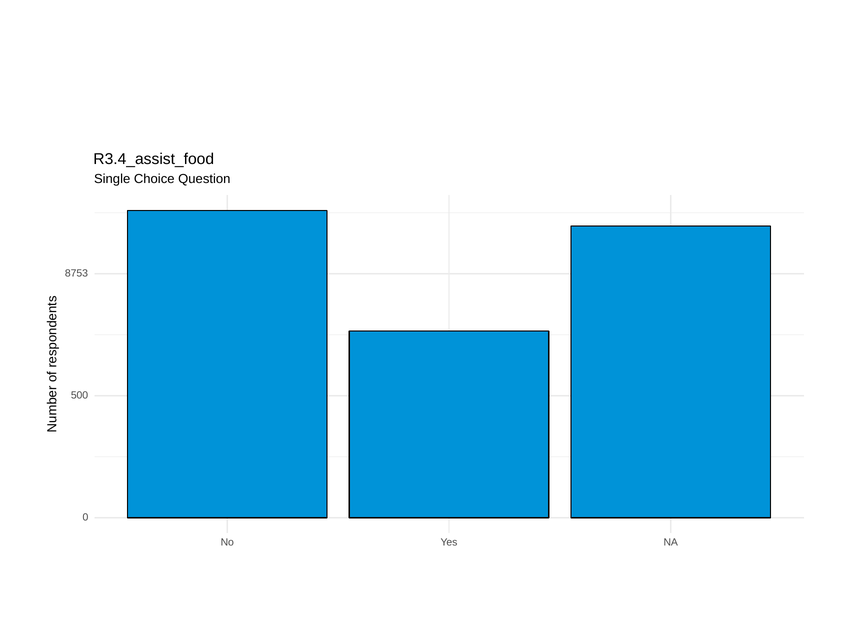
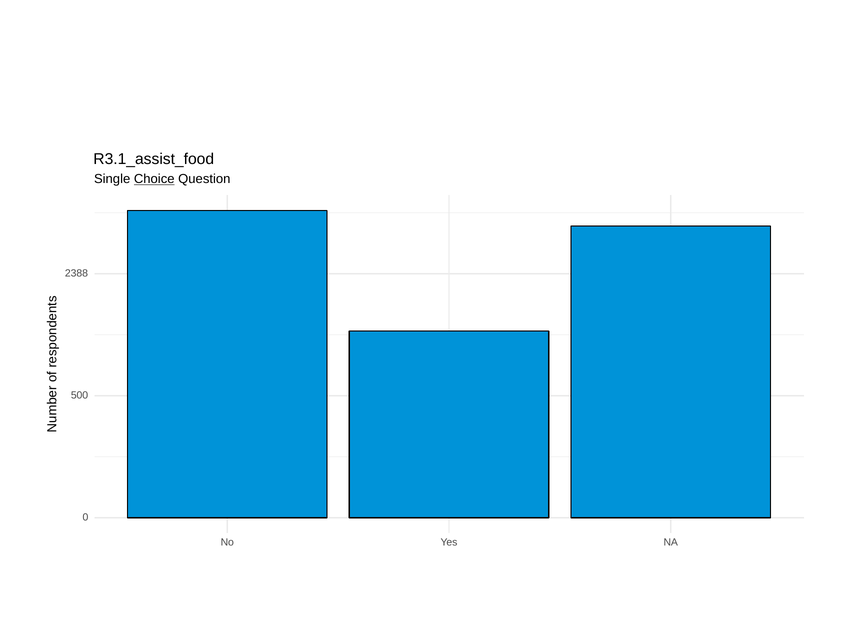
R3.4_assist_food: R3.4_assist_food -> R3.1_assist_food
Choice underline: none -> present
8753: 8753 -> 2388
